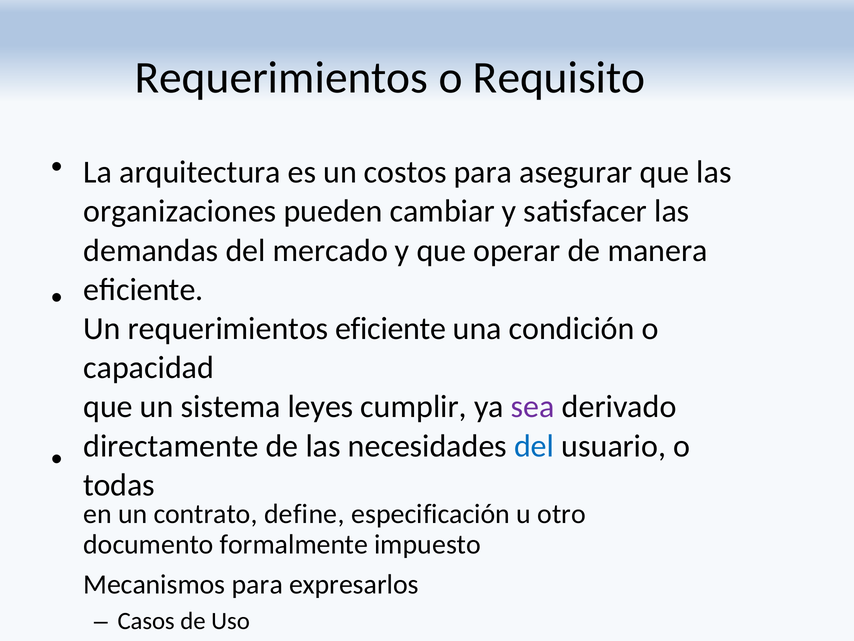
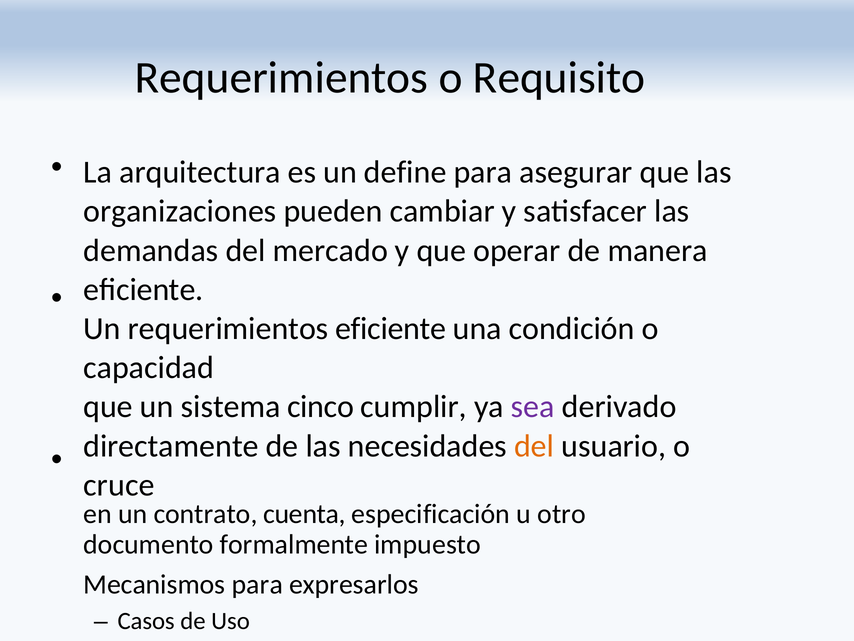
costos: costos -> define
leyes: leyes -> cinco
del at (534, 446) colour: blue -> orange
todas: todas -> cruce
define: define -> cuenta
